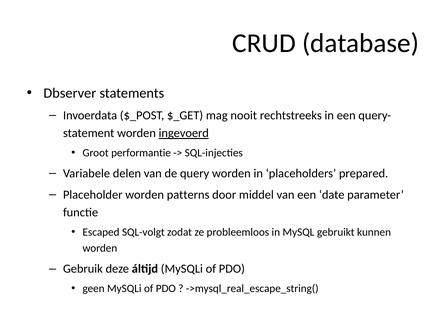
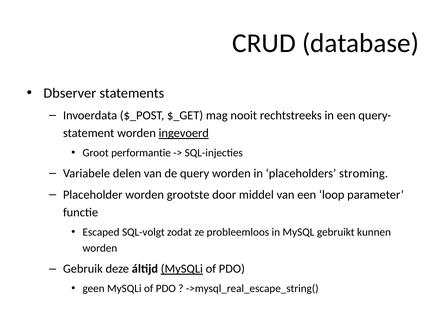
prepared: prepared -> stroming
patterns: patterns -> grootste
date: date -> loop
MySQLi at (182, 269) underline: none -> present
